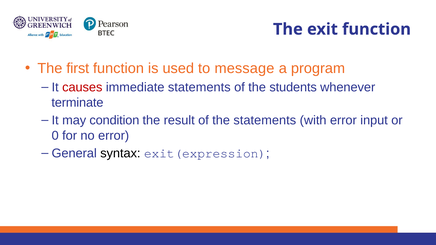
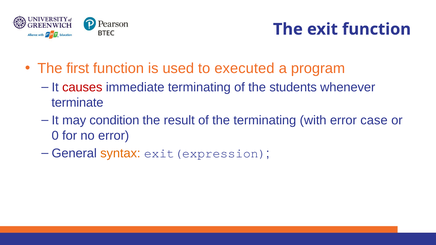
message: message -> executed
immediate statements: statements -> terminating
the statements: statements -> terminating
input: input -> case
syntax colour: black -> orange
